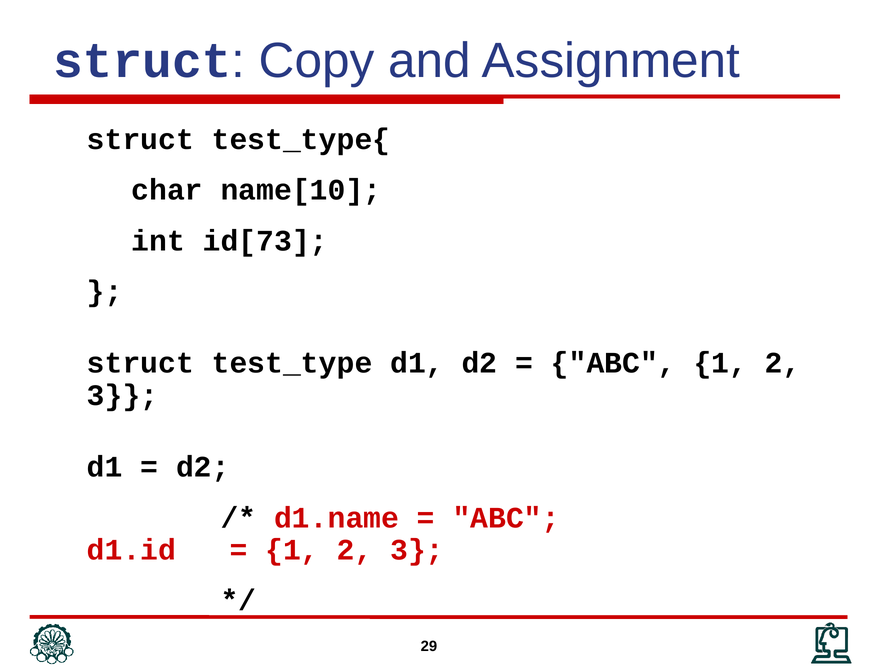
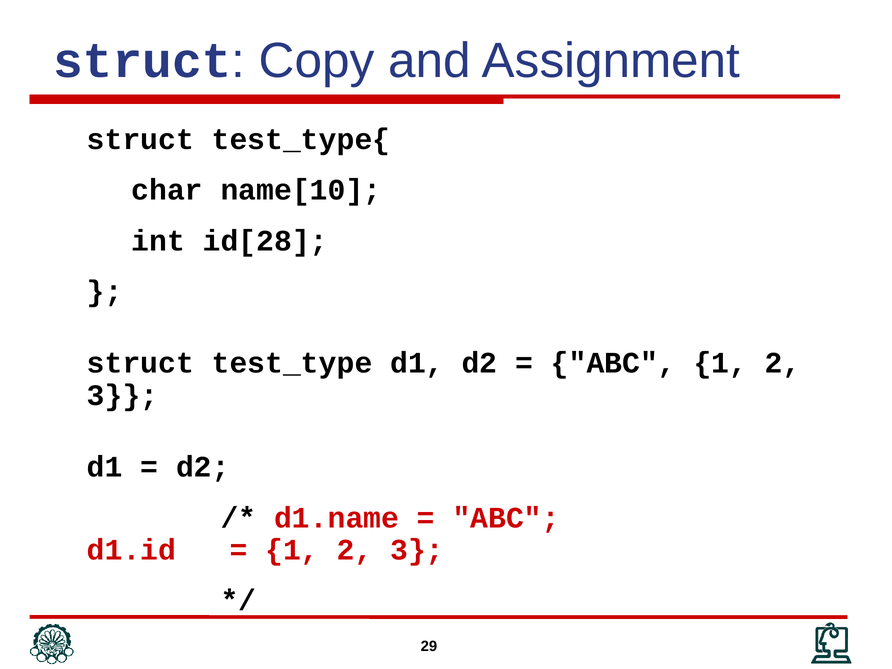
id[73: id[73 -> id[28
